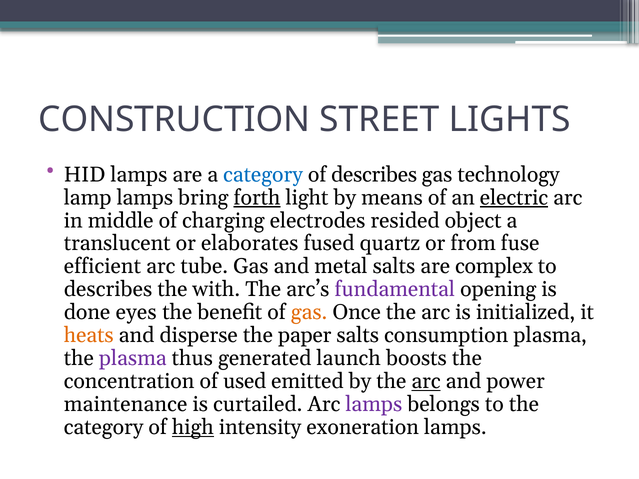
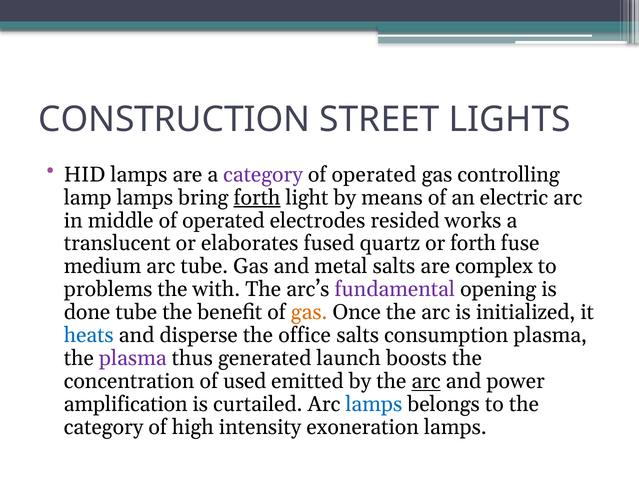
category at (263, 175) colour: blue -> purple
describes at (374, 175): describes -> operated
technology: technology -> controlling
electric underline: present -> none
middle of charging: charging -> operated
object: object -> works
or from: from -> forth
efficient: efficient -> medium
describes at (108, 290): describes -> problems
done eyes: eyes -> tube
heats colour: orange -> blue
paper: paper -> office
maintenance: maintenance -> amplification
lamps at (374, 405) colour: purple -> blue
high underline: present -> none
